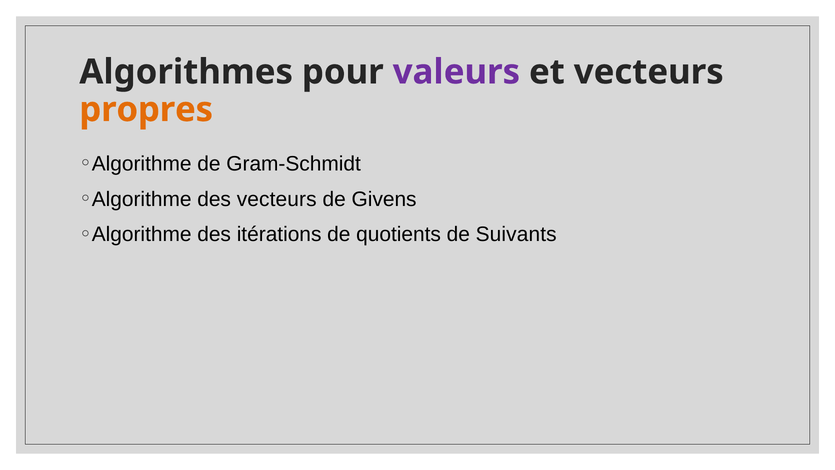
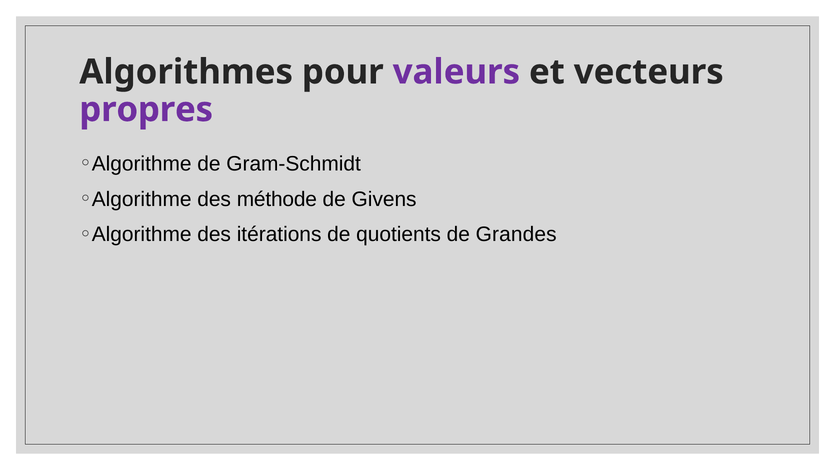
propres colour: orange -> purple
des vecteurs: vecteurs -> méthode
Suivants: Suivants -> Grandes
